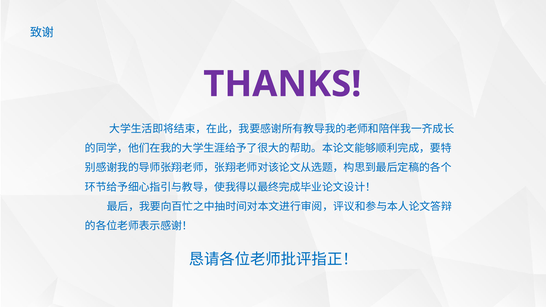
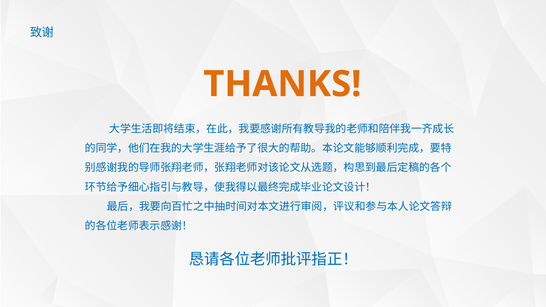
THANKS colour: purple -> orange
